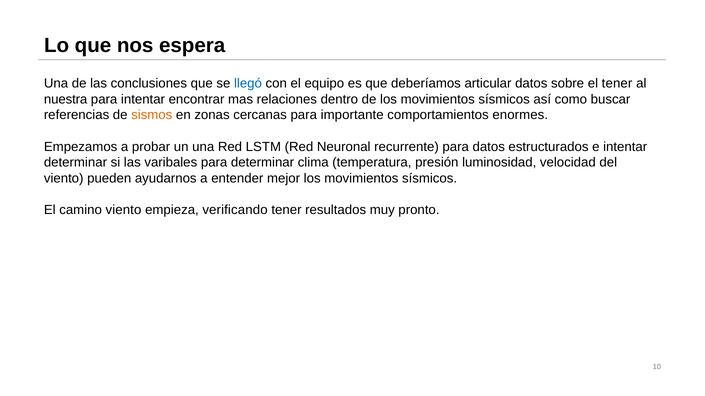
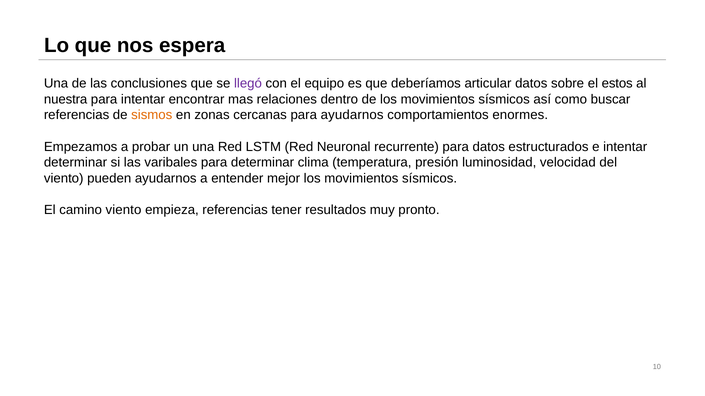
llegó colour: blue -> purple
el tener: tener -> estos
para importante: importante -> ayudarnos
empieza verificando: verificando -> referencias
